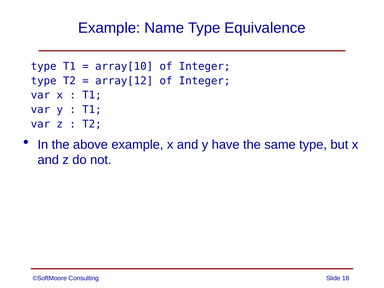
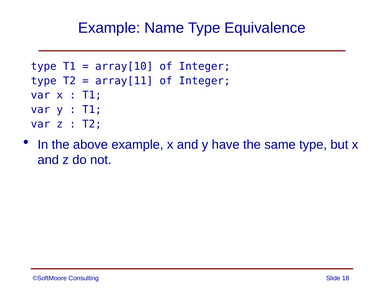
array[12: array[12 -> array[11
